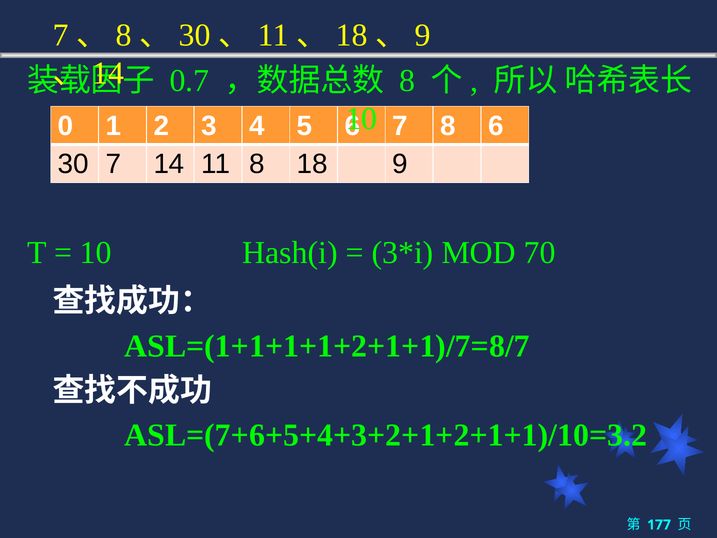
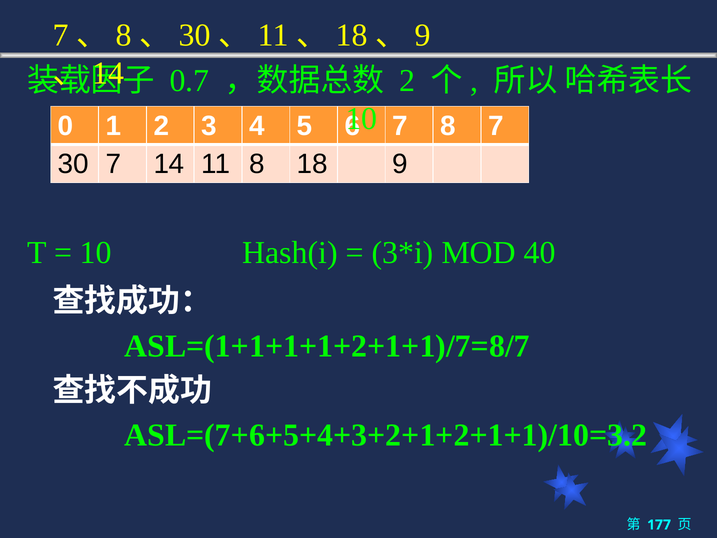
8 at (407, 81): 8 -> 2
8 6: 6 -> 7
70: 70 -> 40
